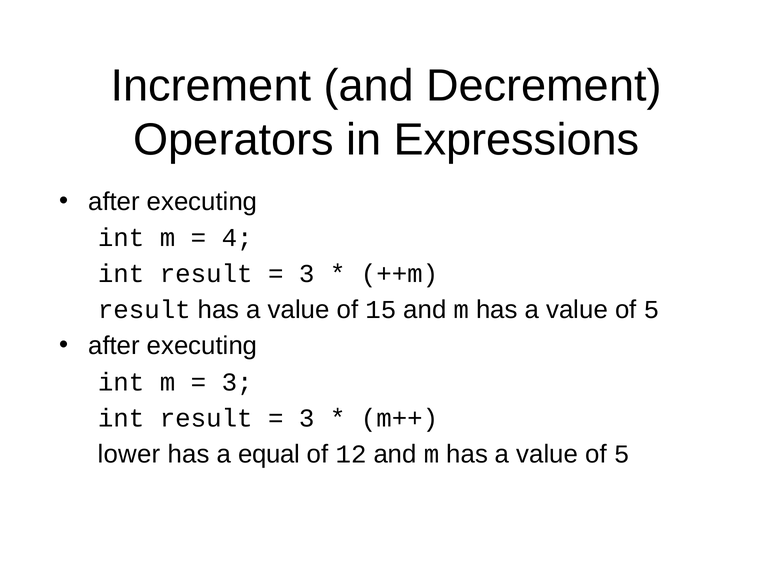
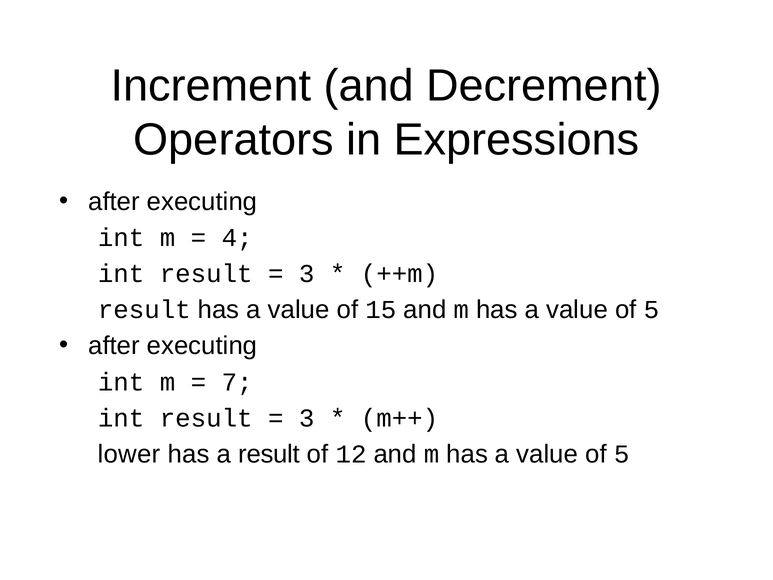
3 at (237, 382): 3 -> 7
a equal: equal -> result
